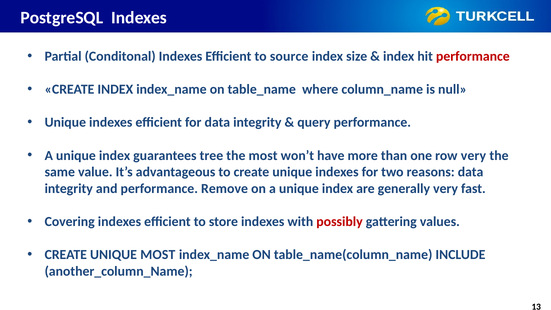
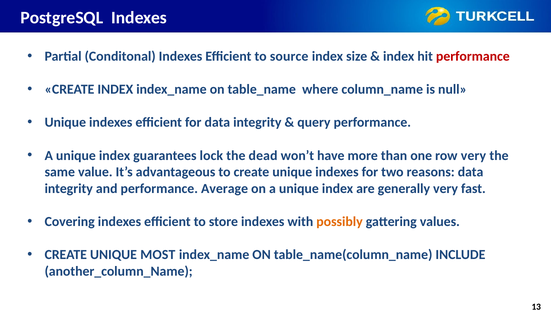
tree: tree -> lock
the most: most -> dead
Remove: Remove -> Average
possibly colour: red -> orange
